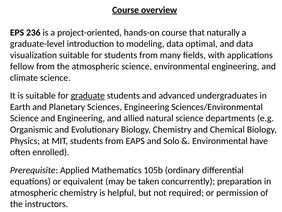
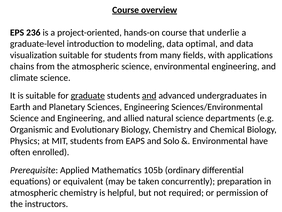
naturally: naturally -> underlie
fellow: fellow -> chains
and at (149, 95) underline: none -> present
